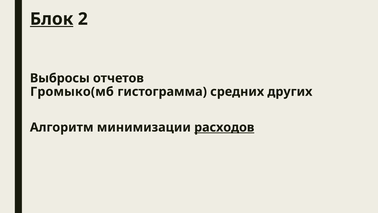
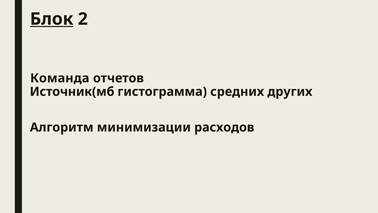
Выбросы: Выбросы -> Команда
Громыко(мб: Громыко(мб -> Источник(мб
расходов underline: present -> none
